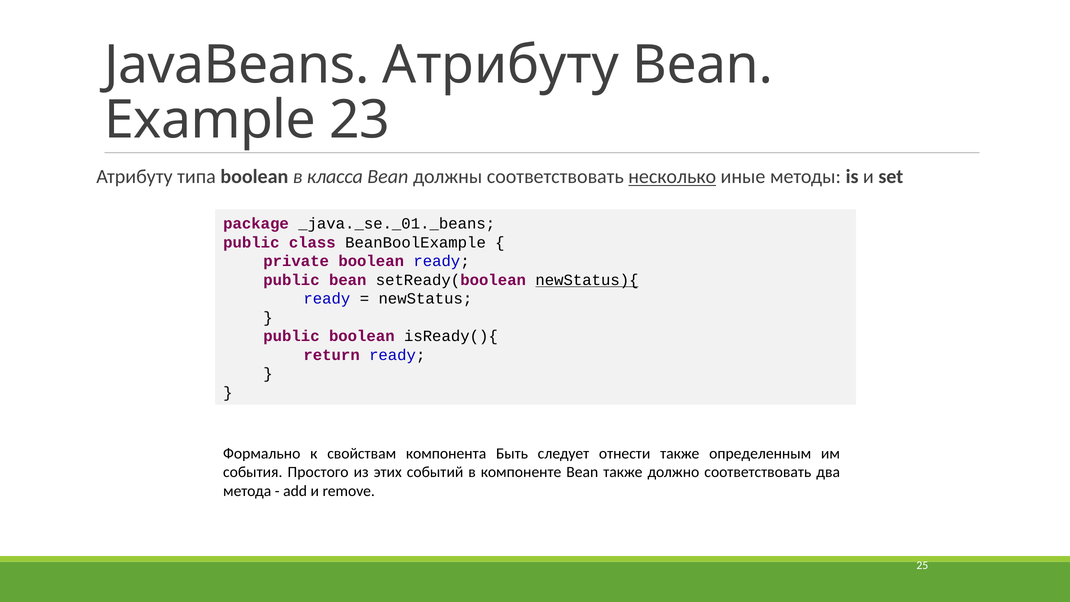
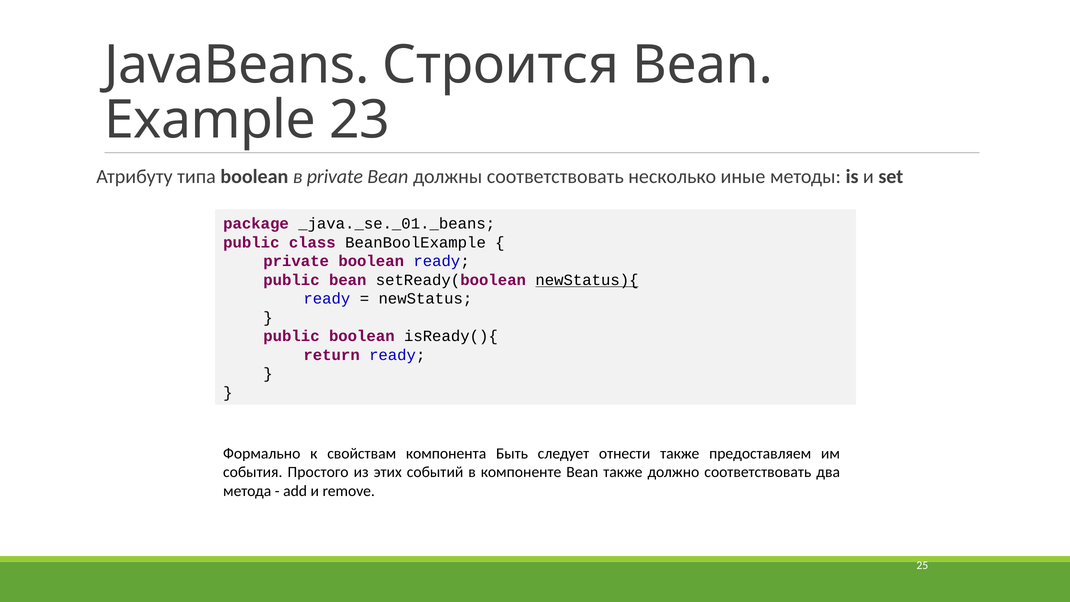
JavaBeans Атрибуту: Атрибуту -> Строится
в класса: класса -> private
несколько underline: present -> none
определенным: определенным -> предоставляем
